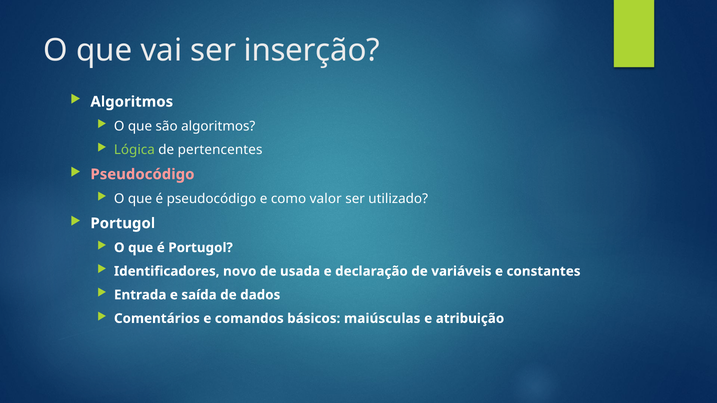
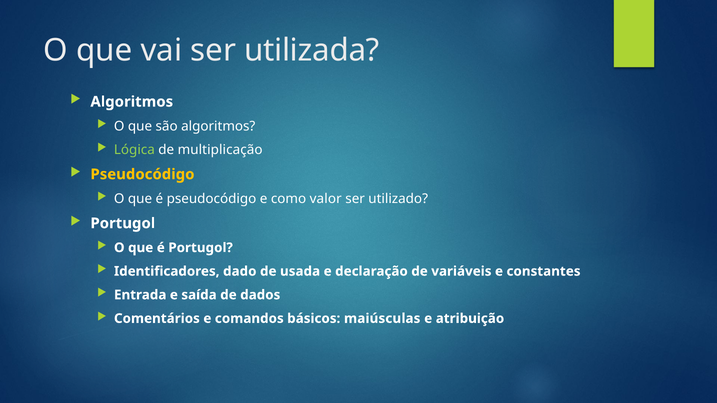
inserção: inserção -> utilizada
pertencentes: pertencentes -> multiplicação
Pseudocódigo at (142, 174) colour: pink -> yellow
novo: novo -> dado
